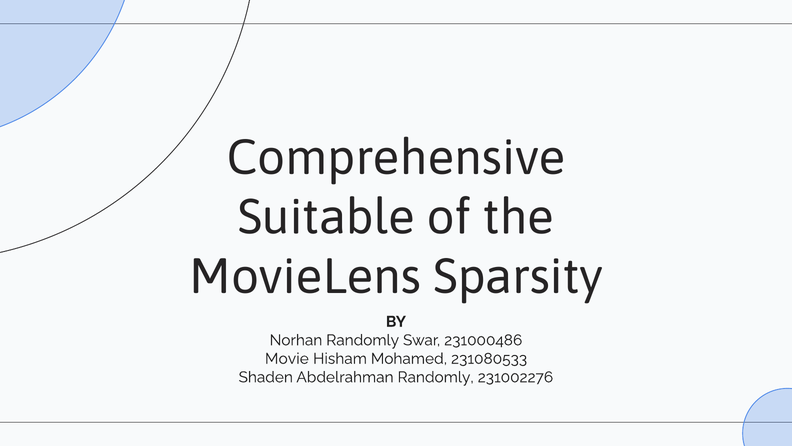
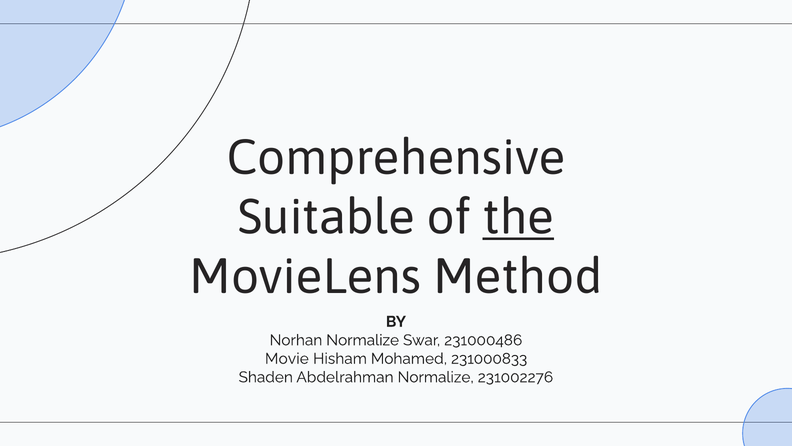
the underline: none -> present
Sparsity: Sparsity -> Method
Norhan Randomly: Randomly -> Normalize
231080533: 231080533 -> 231000833
Abdelrahman Randomly: Randomly -> Normalize
